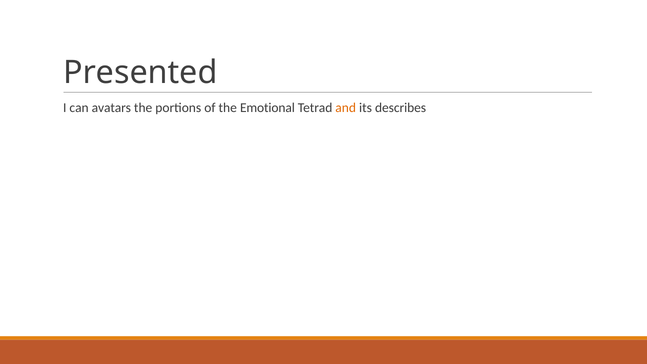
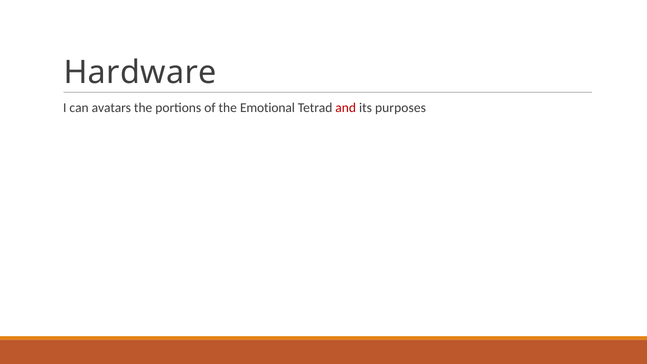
Presented: Presented -> Hardware
and colour: orange -> red
describes: describes -> purposes
